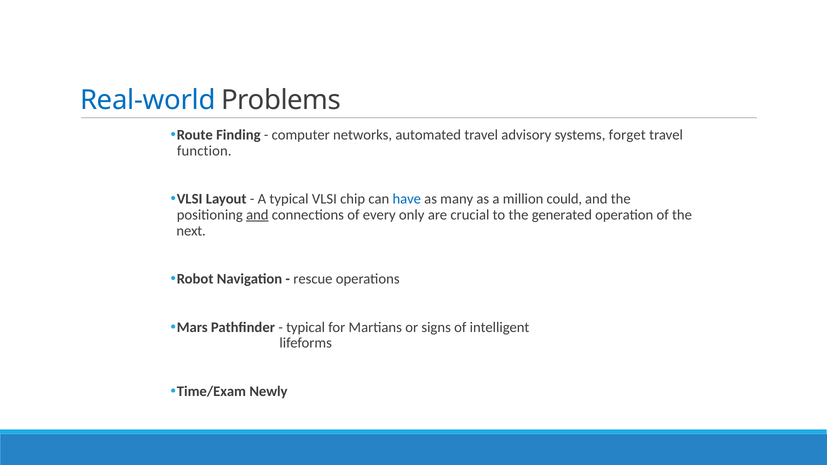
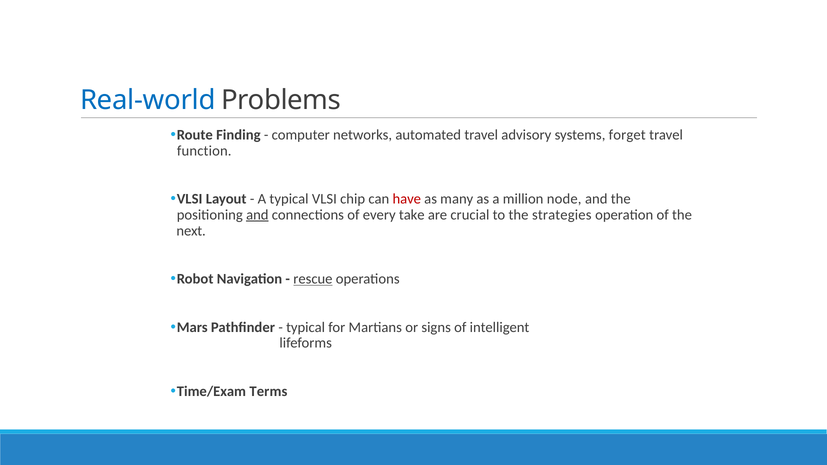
have colour: blue -> red
could: could -> node
only: only -> take
generated: generated -> strategies
rescue underline: none -> present
Newly: Newly -> Terms
